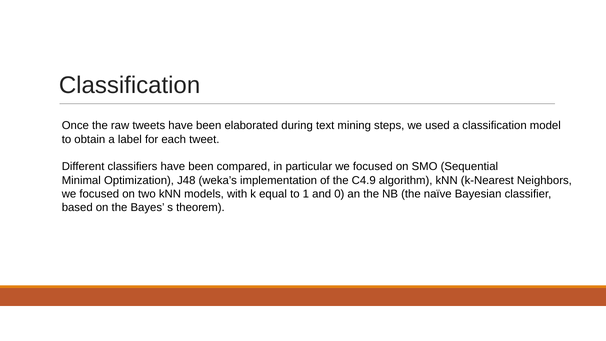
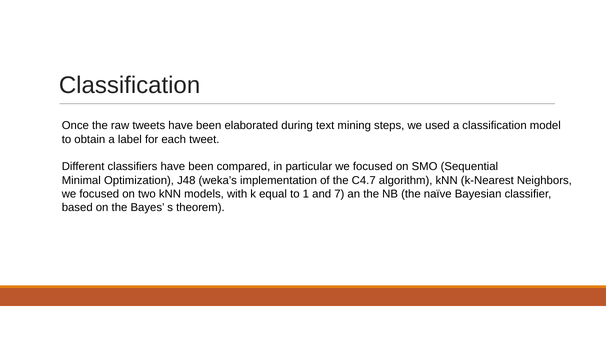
C4.9: C4.9 -> C4.7
0: 0 -> 7
